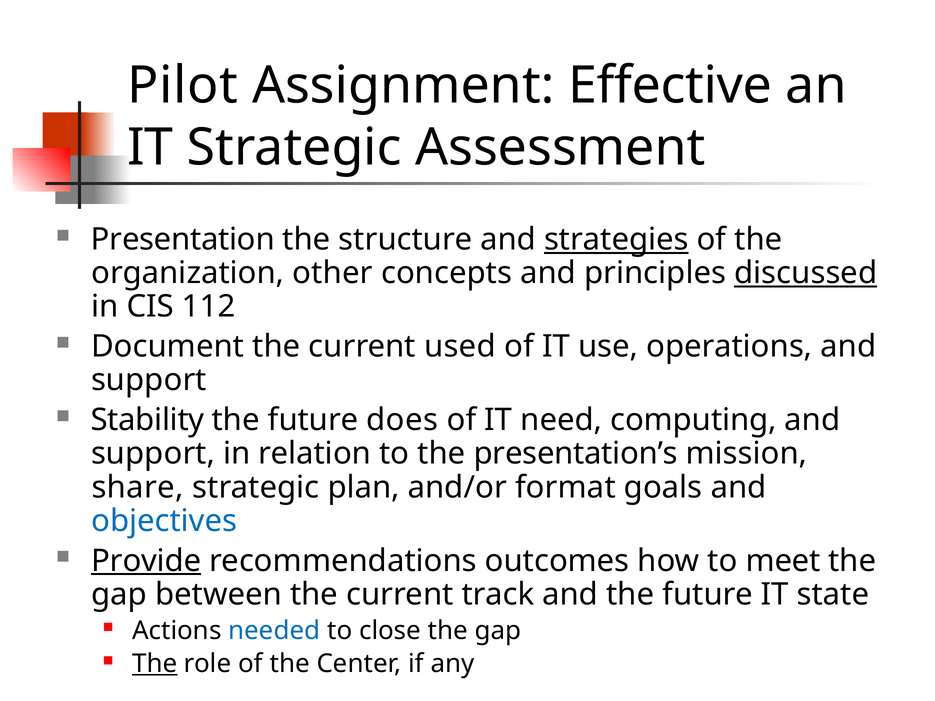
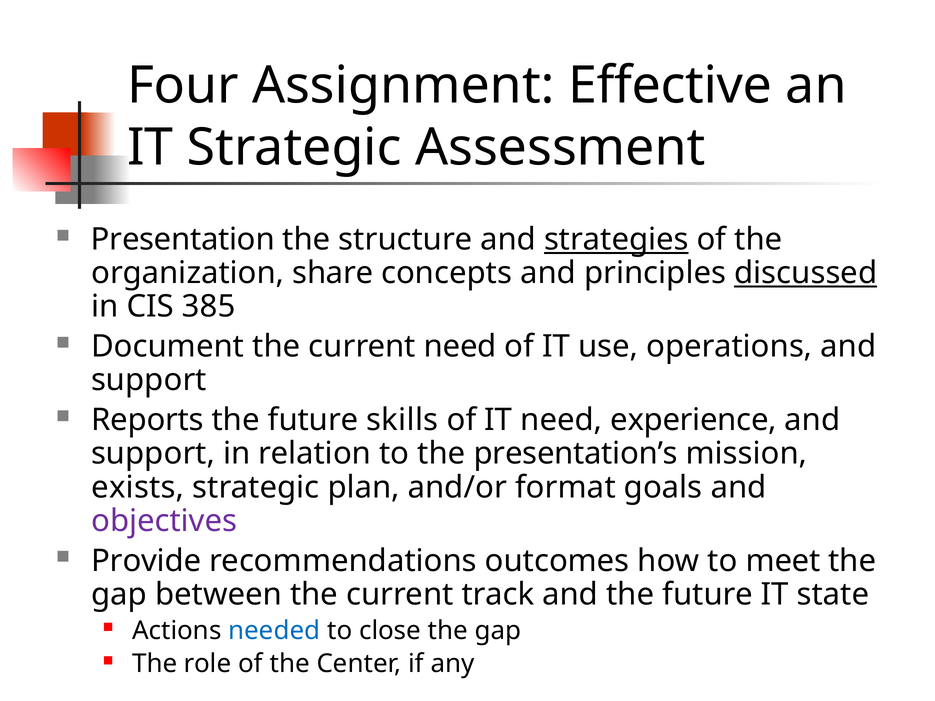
Pilot: Pilot -> Four
other: other -> share
112: 112 -> 385
current used: used -> need
Stability: Stability -> Reports
does: does -> skills
computing: computing -> experience
share: share -> exists
objectives colour: blue -> purple
Provide underline: present -> none
The at (155, 664) underline: present -> none
